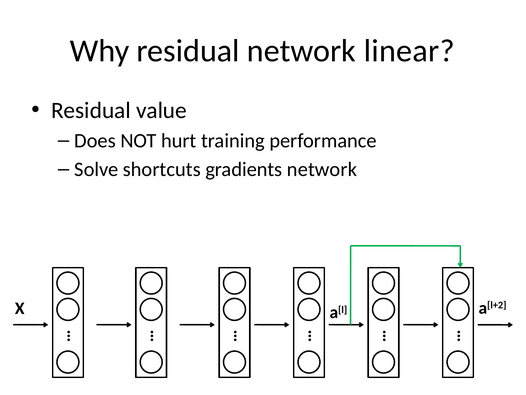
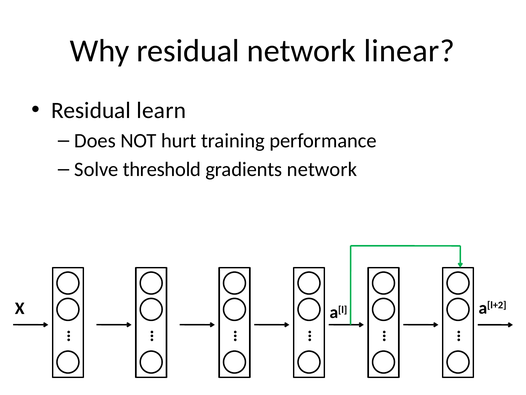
value: value -> learn
shortcuts: shortcuts -> threshold
